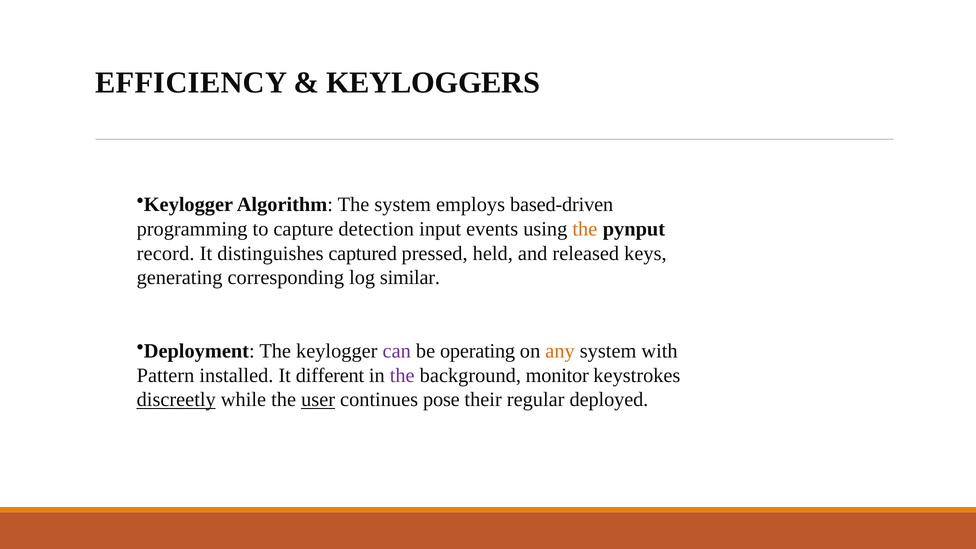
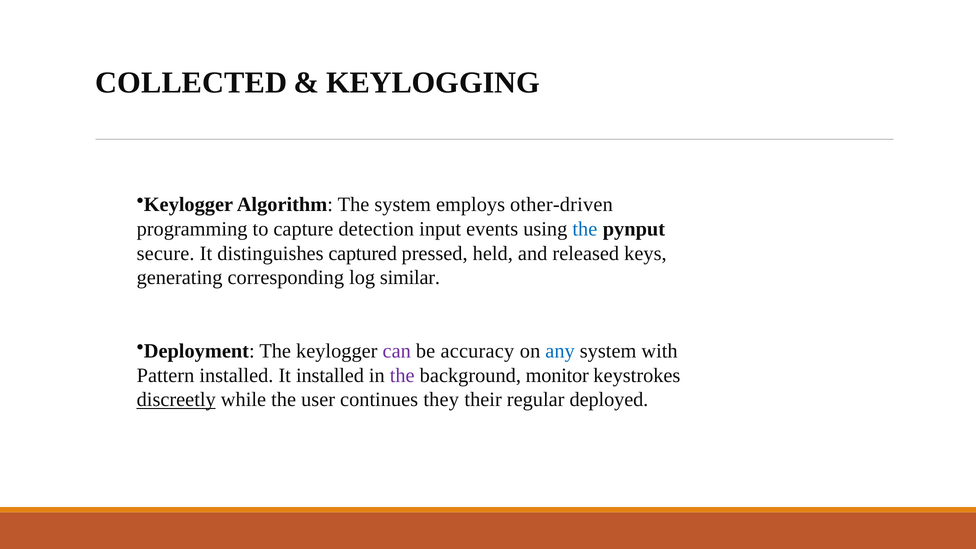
EFFICIENCY: EFFICIENCY -> COLLECTED
KEYLOGGERS: KEYLOGGERS -> KEYLOGGING
based-driven: based-driven -> other-driven
the at (585, 229) colour: orange -> blue
record: record -> secure
operating: operating -> accuracy
any colour: orange -> blue
It different: different -> installed
user underline: present -> none
pose: pose -> they
